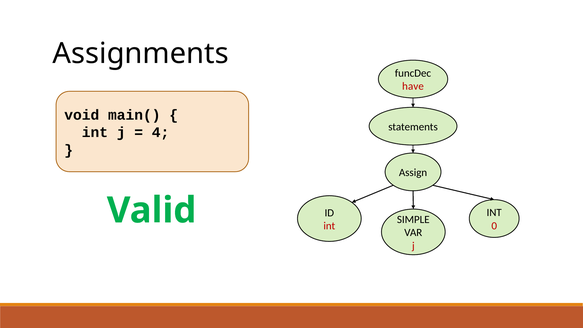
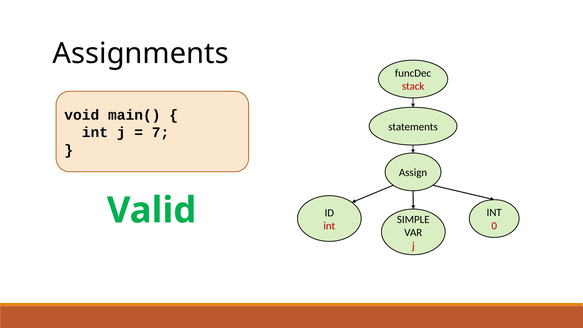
have: have -> stack
4: 4 -> 7
